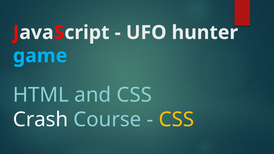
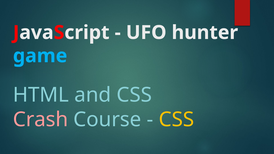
Crash colour: white -> pink
